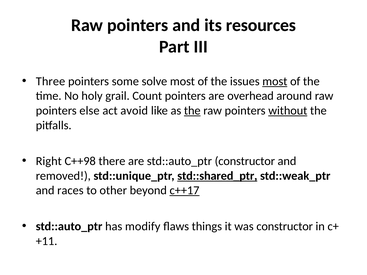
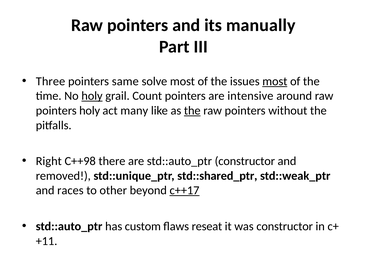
resources: resources -> manually
some: some -> same
holy at (92, 96) underline: none -> present
overhead: overhead -> intensive
pointers else: else -> holy
avoid: avoid -> many
without underline: present -> none
std::shared_ptr underline: present -> none
modify: modify -> custom
things: things -> reseat
